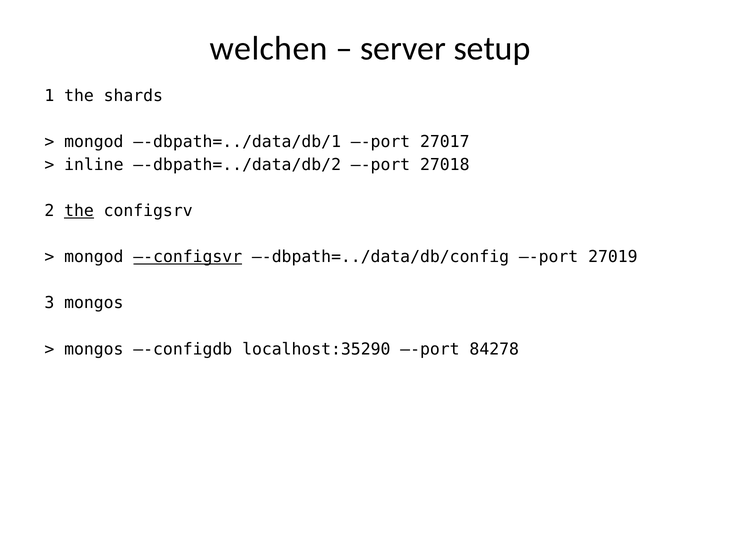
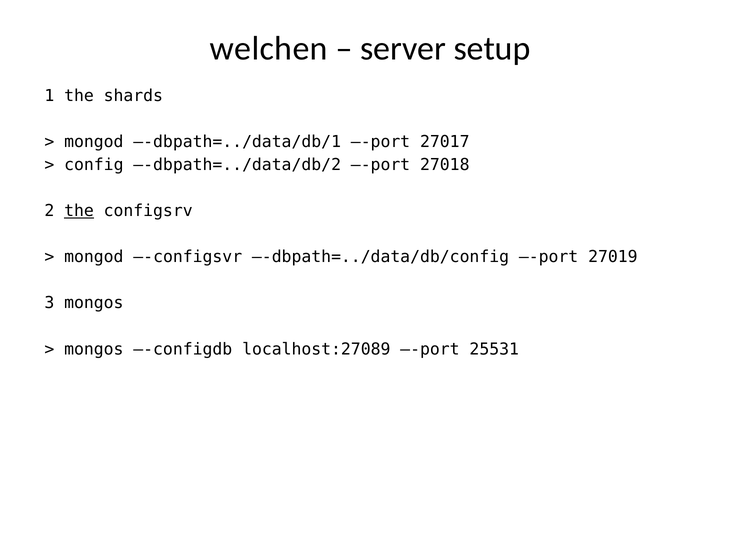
inline: inline -> config
–-configsvr underline: present -> none
localhost:35290: localhost:35290 -> localhost:27089
84278: 84278 -> 25531
